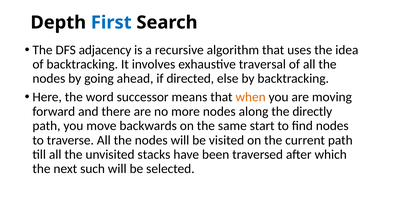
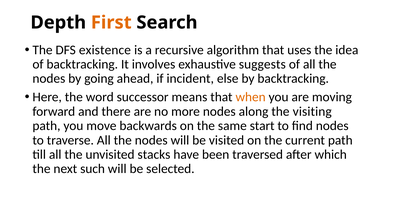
First colour: blue -> orange
adjacency: adjacency -> existence
traversal: traversal -> suggests
directed: directed -> incident
directly: directly -> visiting
